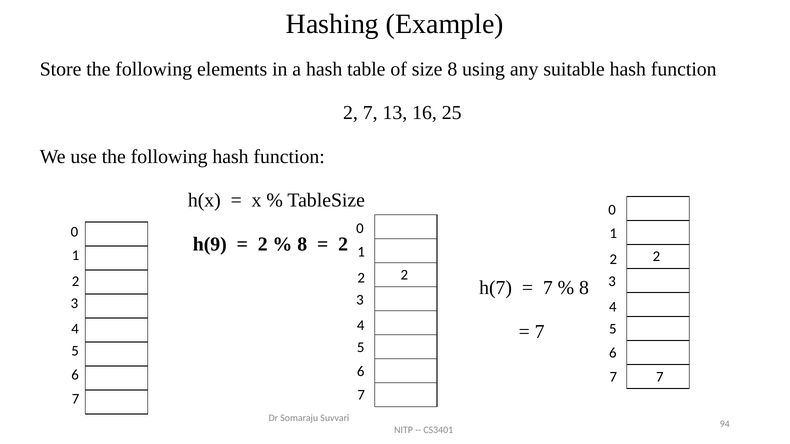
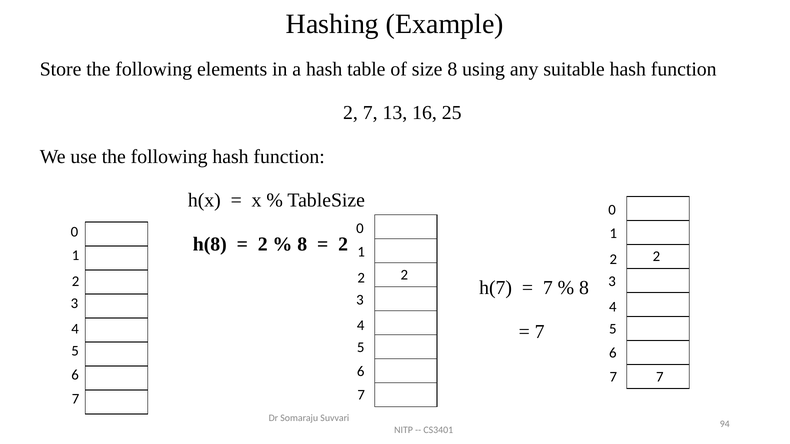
h(9: h(9 -> h(8
